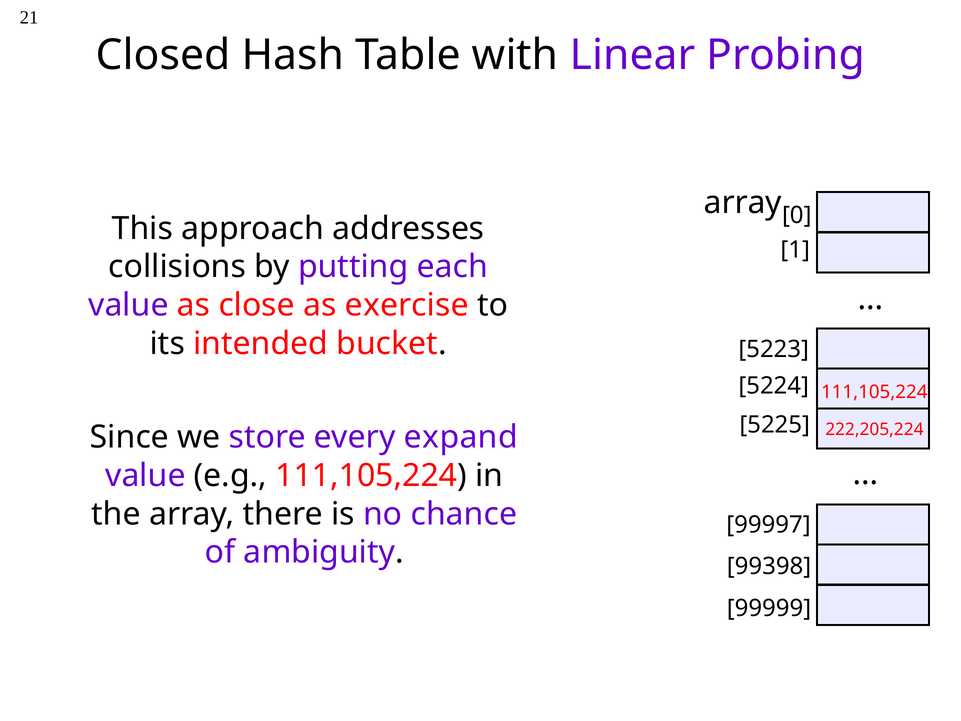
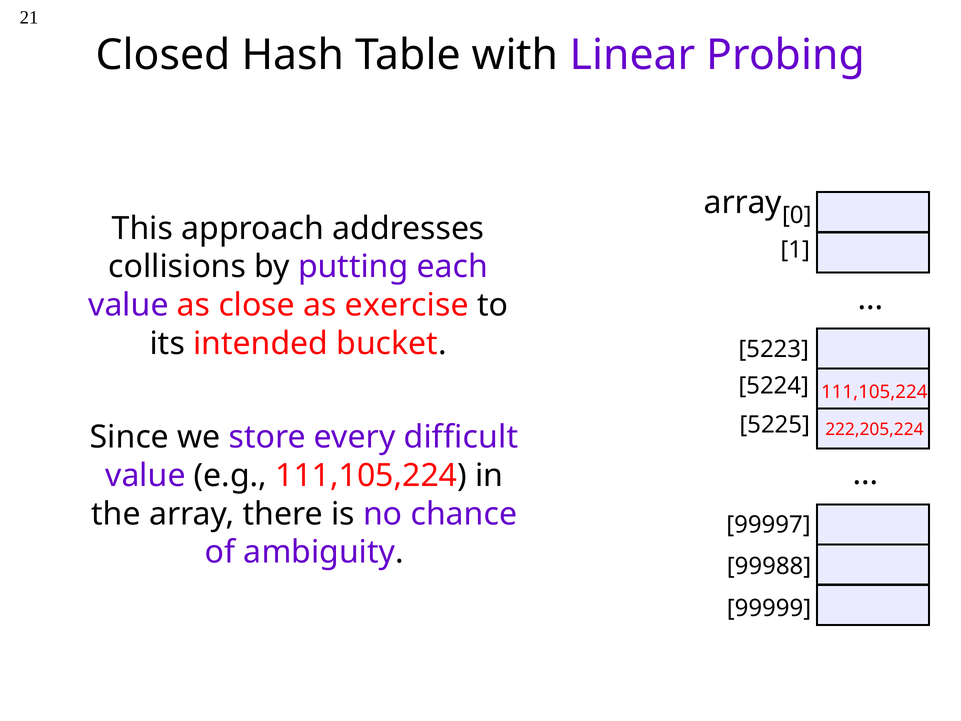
expand: expand -> difficult
99398: 99398 -> 99988
